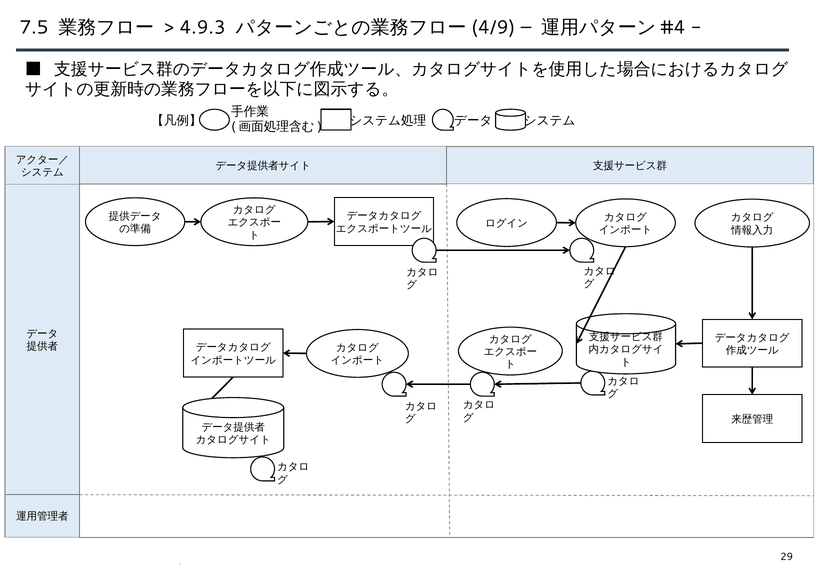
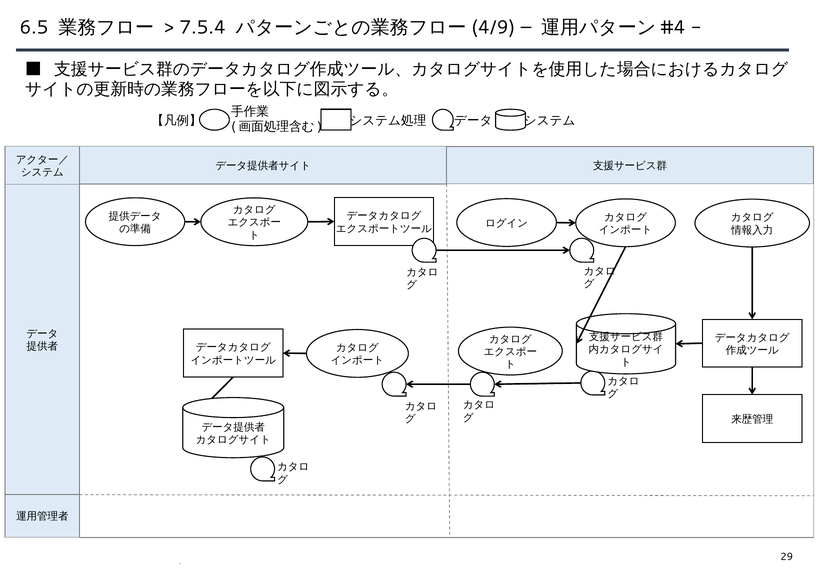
7.5: 7.5 -> 6.5
4.9.3: 4.9.3 -> 7.5.4
